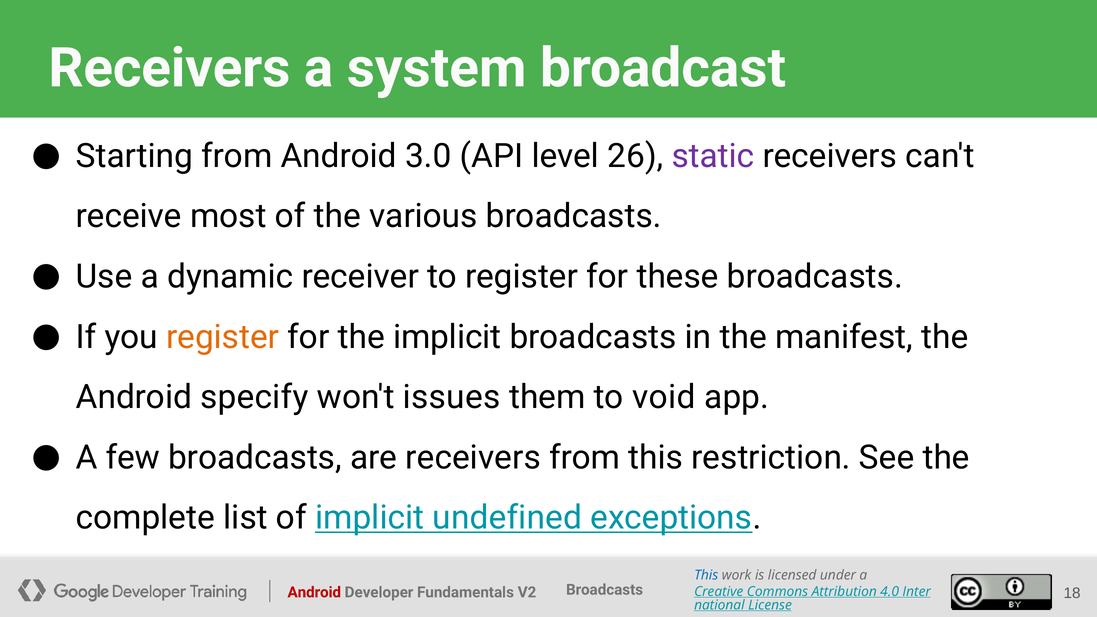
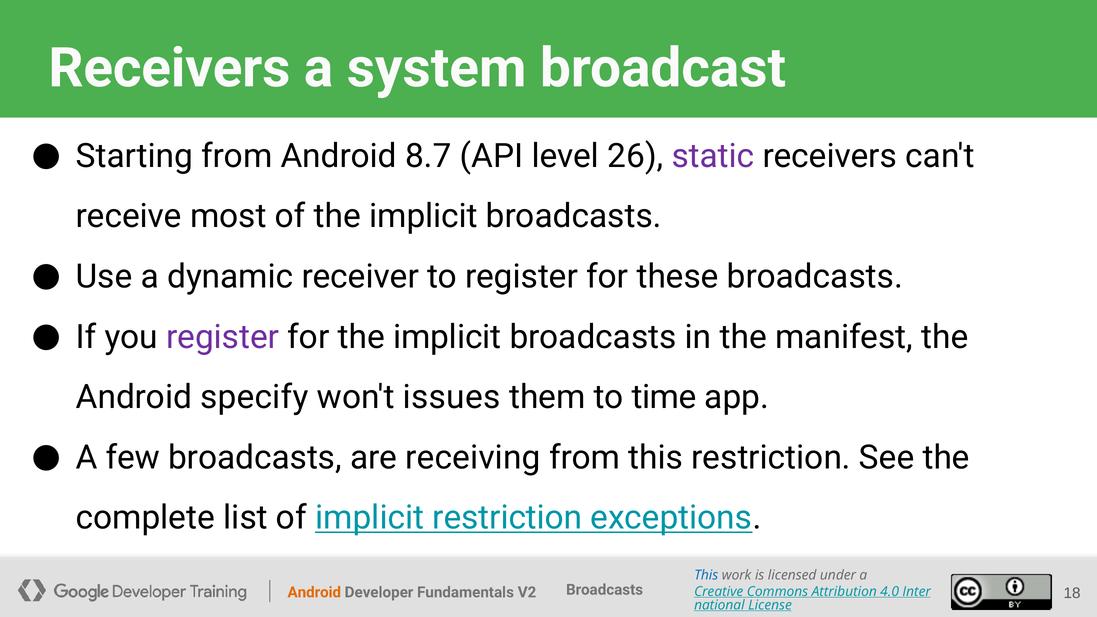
3.0: 3.0 -> 8.7
of the various: various -> implicit
register at (223, 337) colour: orange -> purple
void: void -> time
are receivers: receivers -> receiving
implicit undefined: undefined -> restriction
Android at (314, 592) colour: red -> orange
